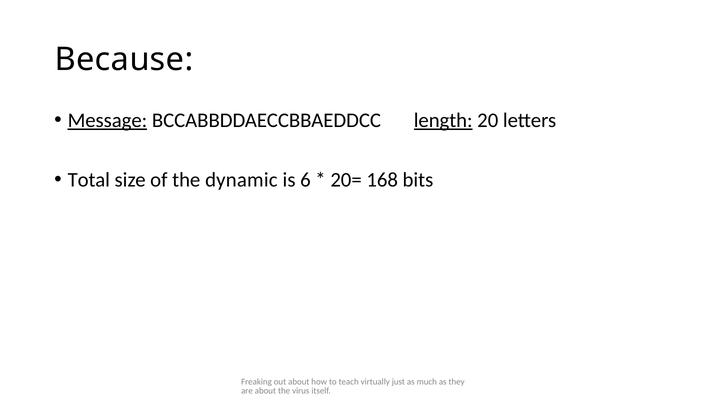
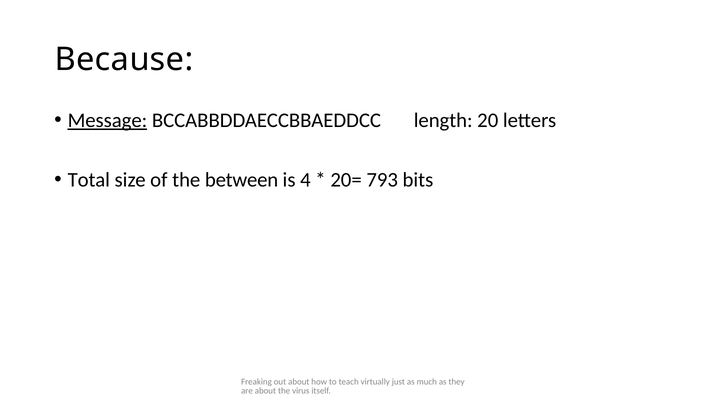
length underline: present -> none
dynamic: dynamic -> between
6: 6 -> 4
168: 168 -> 793
